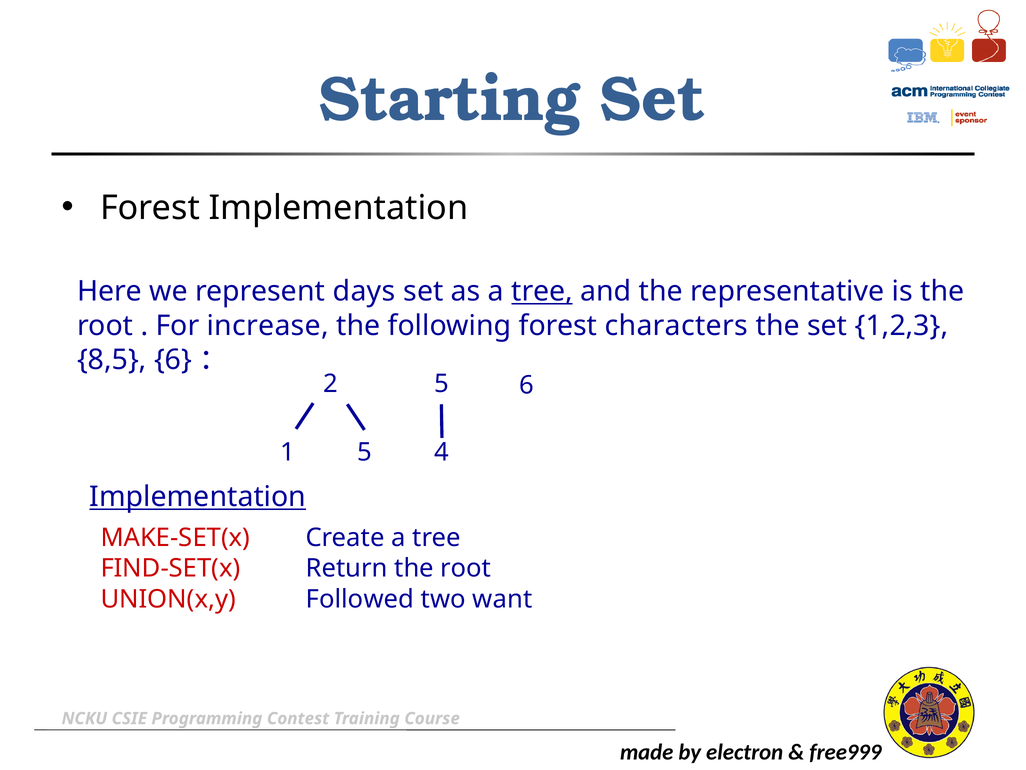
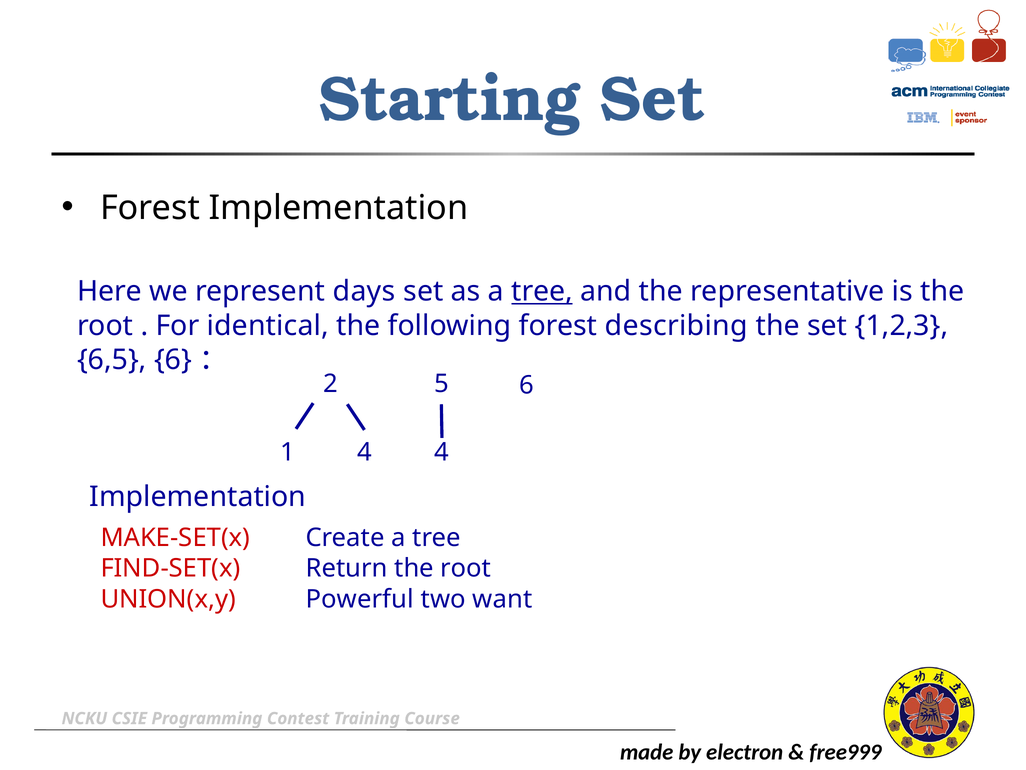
increase: increase -> identical
characters: characters -> describing
8,5: 8,5 -> 6,5
1 5: 5 -> 4
Implementation at (198, 497) underline: present -> none
Followed: Followed -> Powerful
